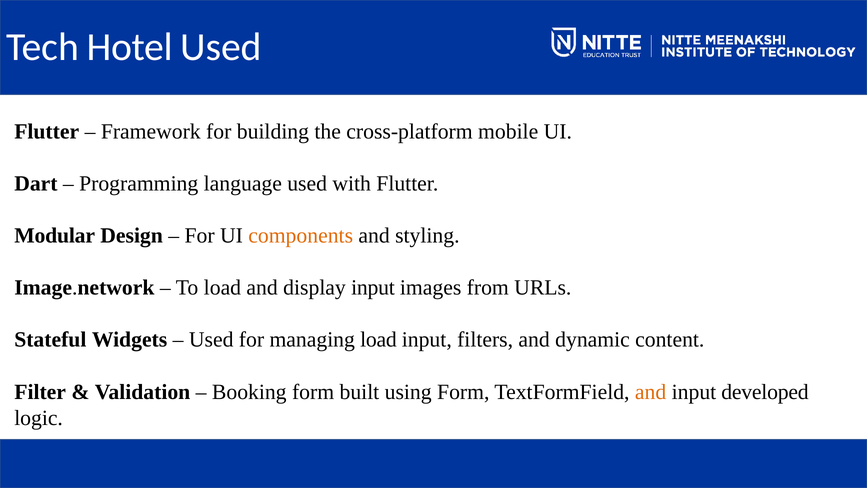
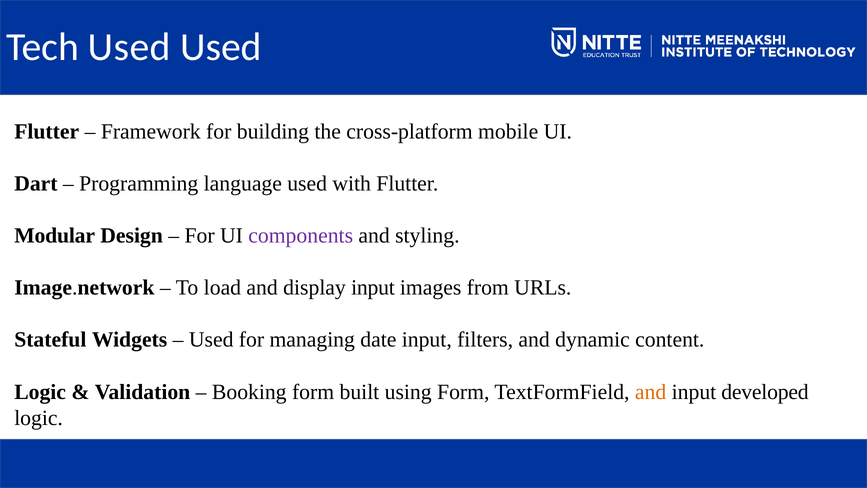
Tech Hotel: Hotel -> Used
components colour: orange -> purple
managing load: load -> date
Filter at (40, 392): Filter -> Logic
